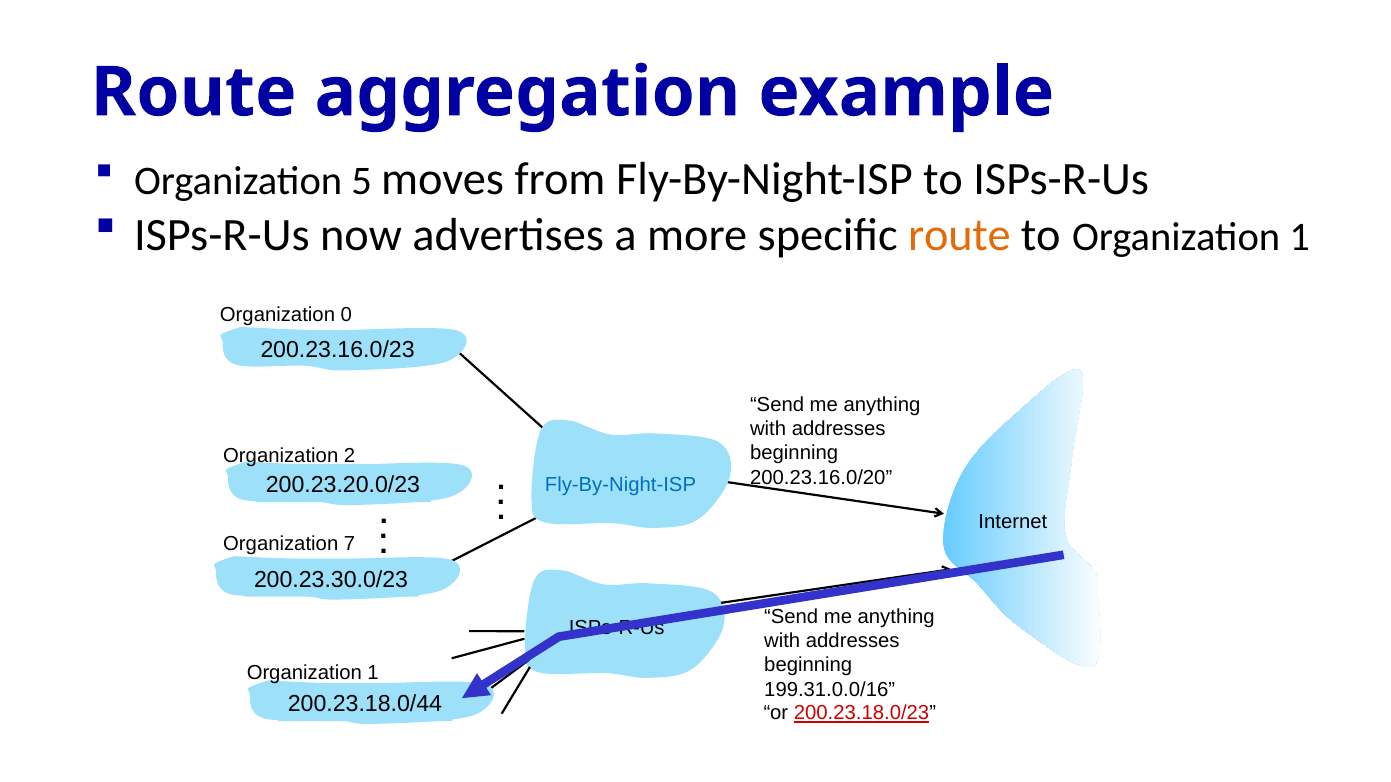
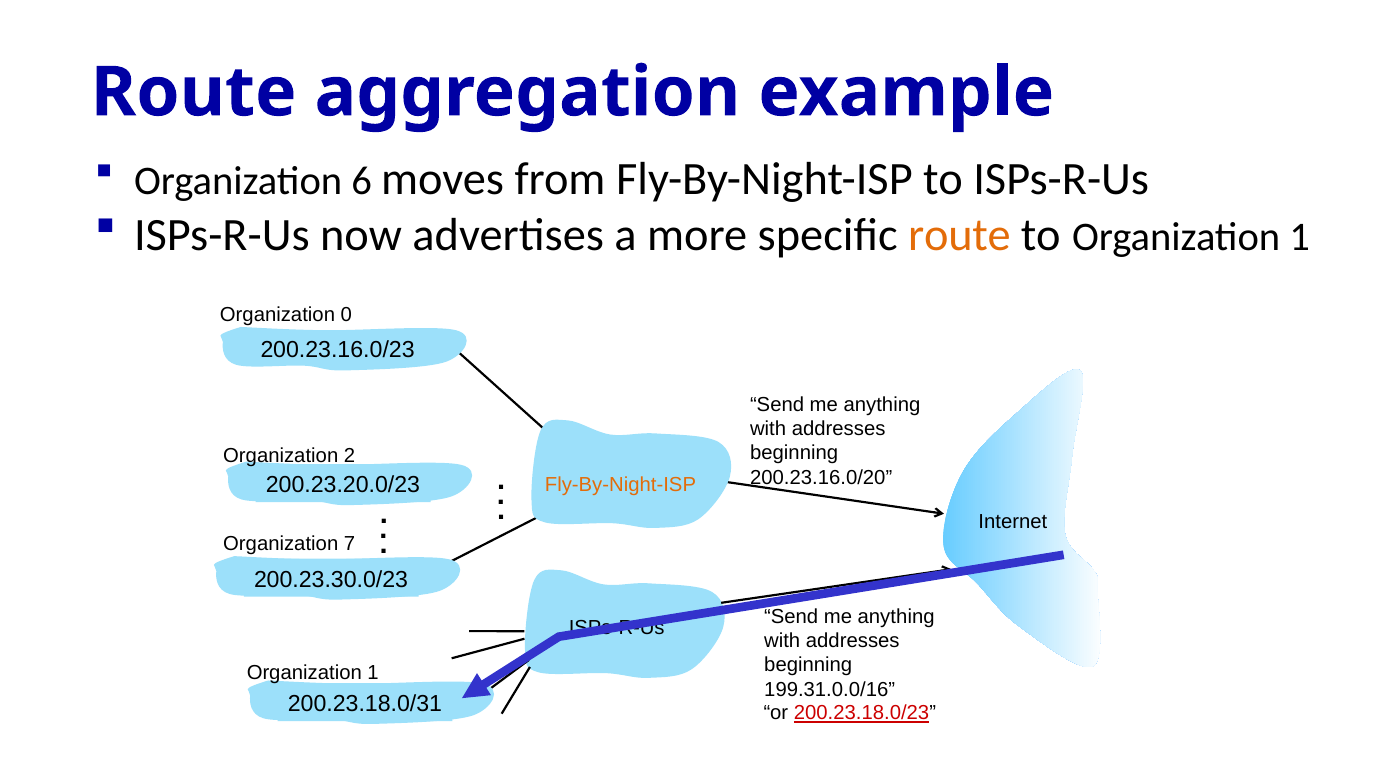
5: 5 -> 6
Fly-By-Night-ISP at (620, 485) colour: blue -> orange
200.23.18.0/44: 200.23.18.0/44 -> 200.23.18.0/31
